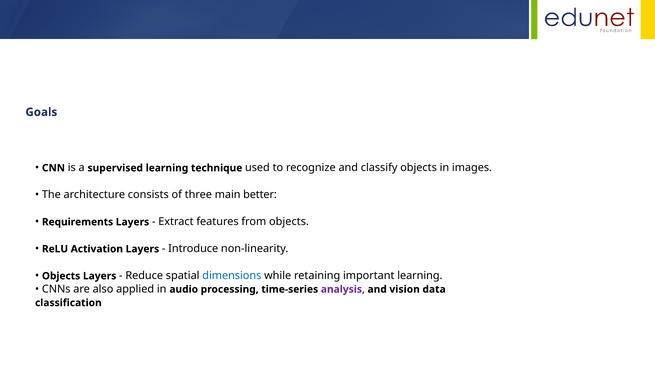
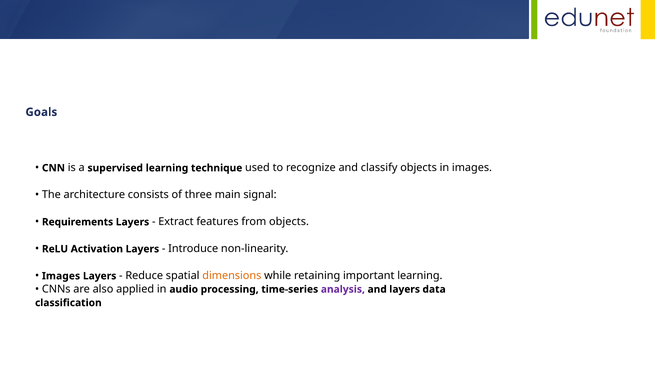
better: better -> signal
Objects at (61, 276): Objects -> Images
dimensions colour: blue -> orange
and vision: vision -> layers
